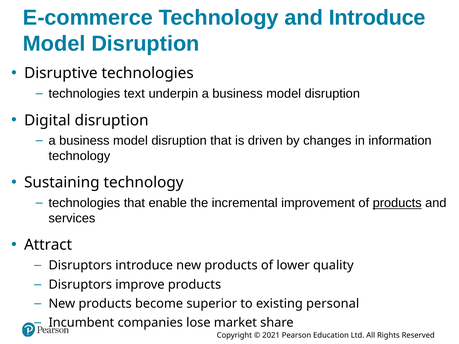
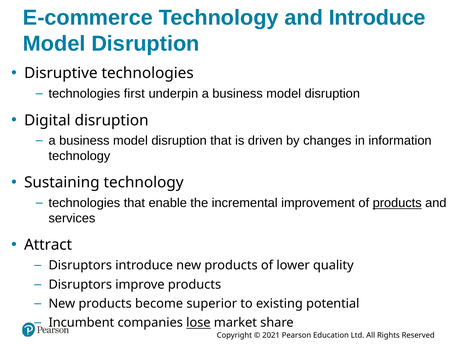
text: text -> first
personal: personal -> potential
lose underline: none -> present
